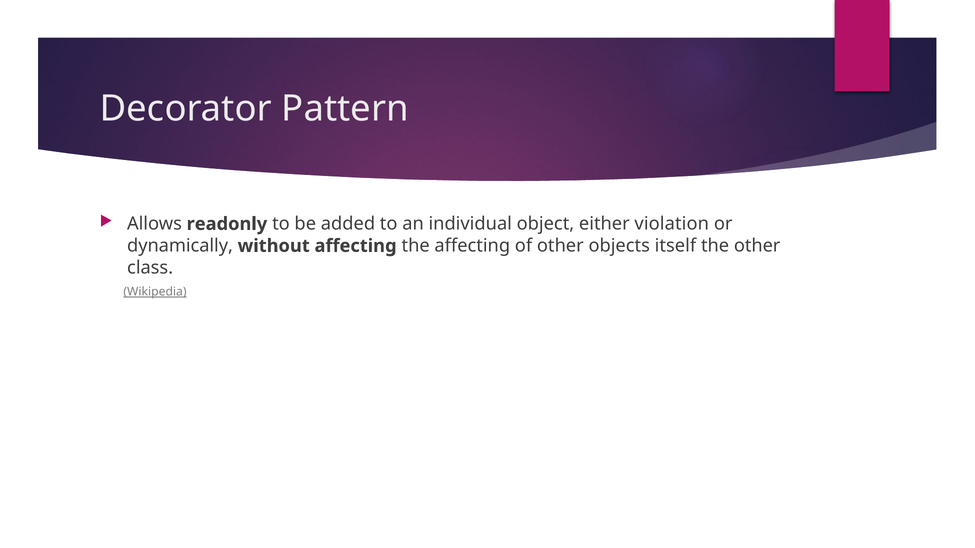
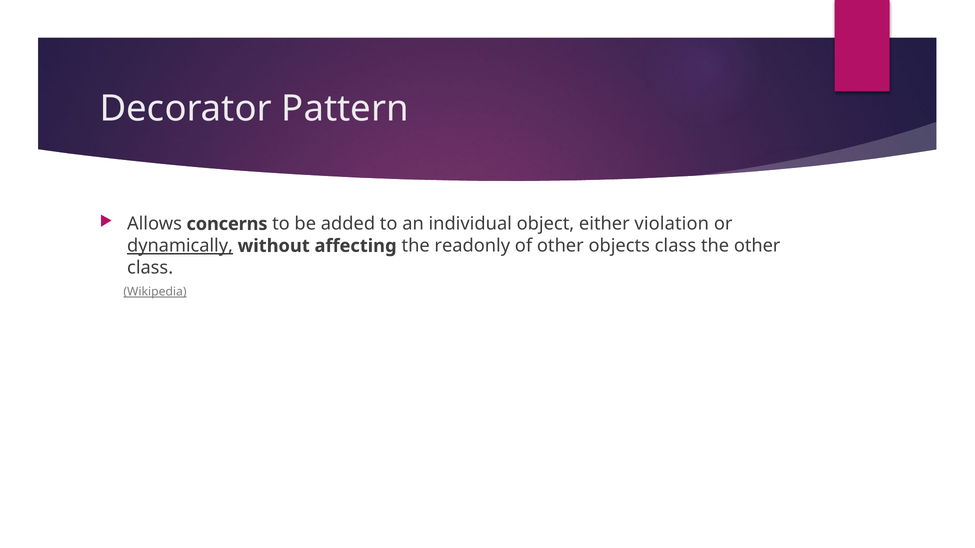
readonly: readonly -> concerns
dynamically underline: none -> present
the affecting: affecting -> readonly
objects itself: itself -> class
